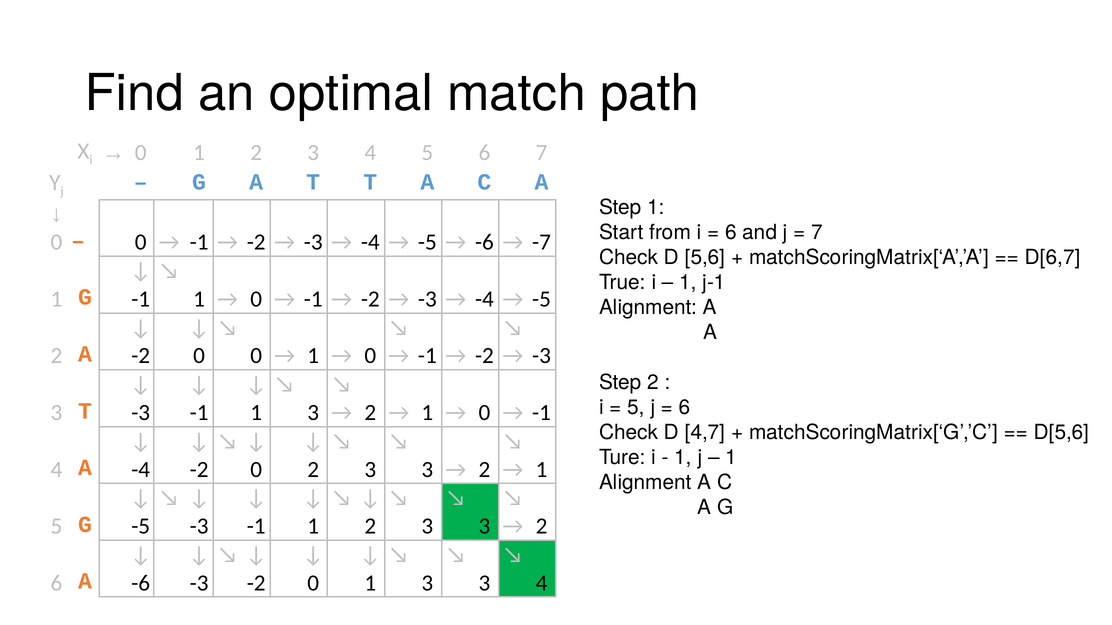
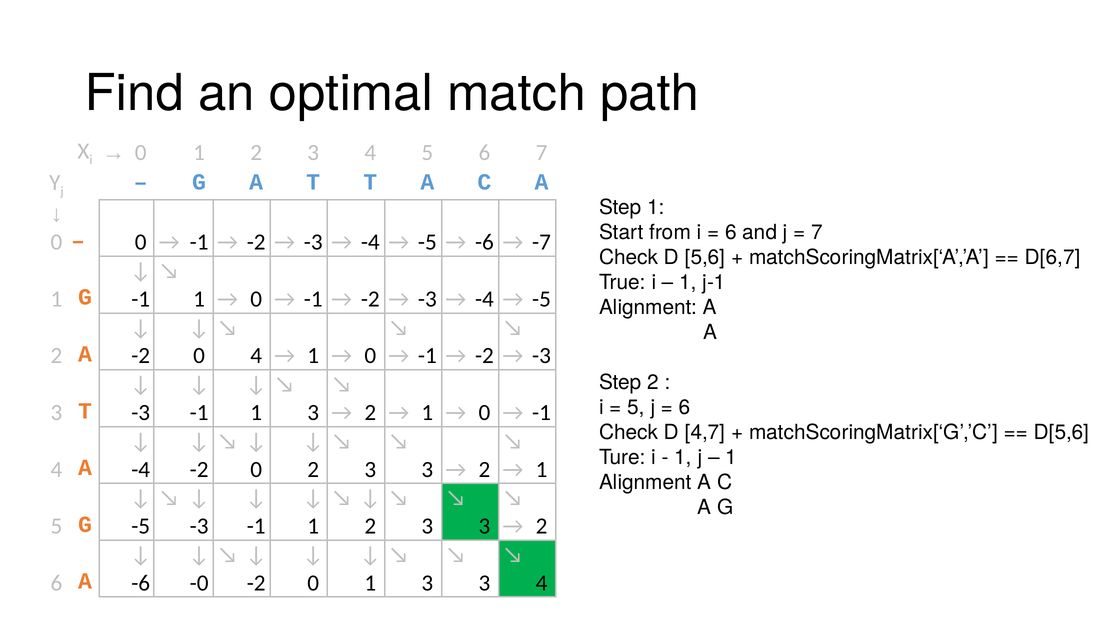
0 0: 0 -> 4
-6 -3: -3 -> -0
